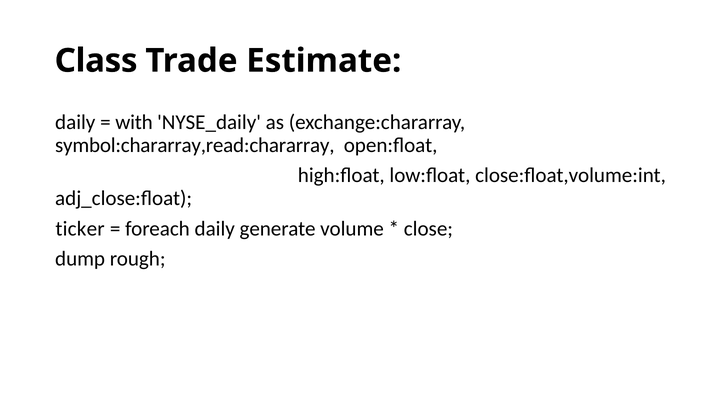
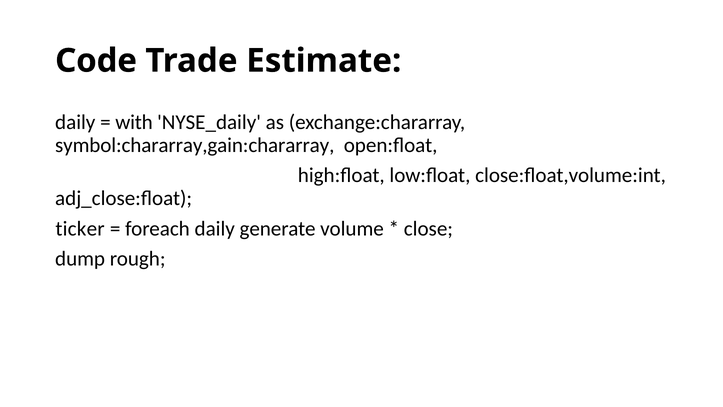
Class: Class -> Code
symbol:chararray,read:chararray: symbol:chararray,read:chararray -> symbol:chararray,gain:chararray
